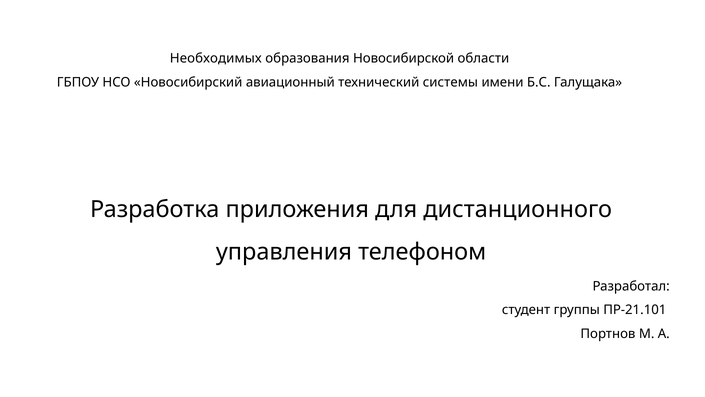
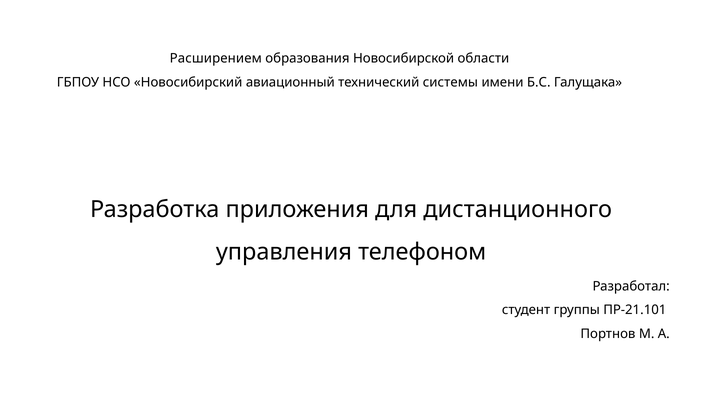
Необходимых: Необходимых -> Расширением
